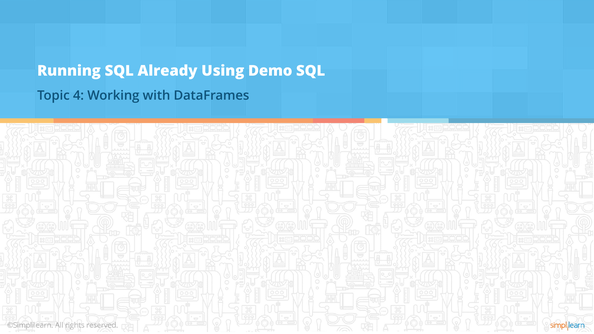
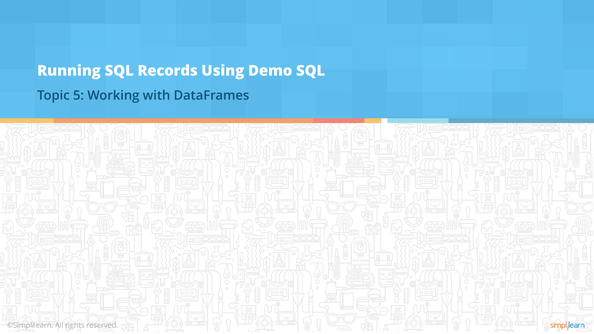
Already: Already -> Records
4: 4 -> 5
